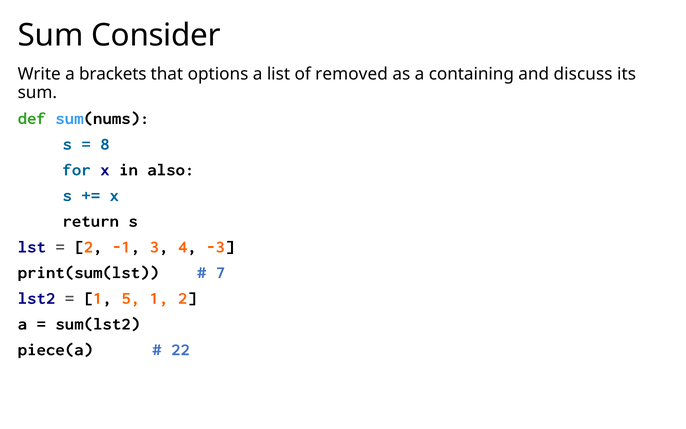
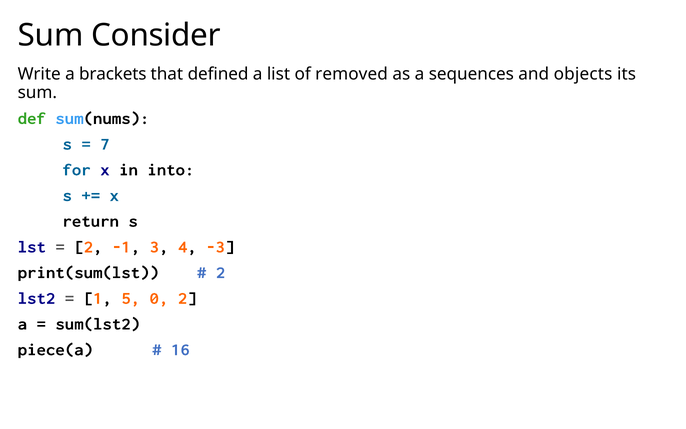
options: options -> defined
containing: containing -> sequences
discuss: discuss -> objects
8: 8 -> 7
also: also -> into
7 at (221, 272): 7 -> 2
5 1: 1 -> 0
22: 22 -> 16
